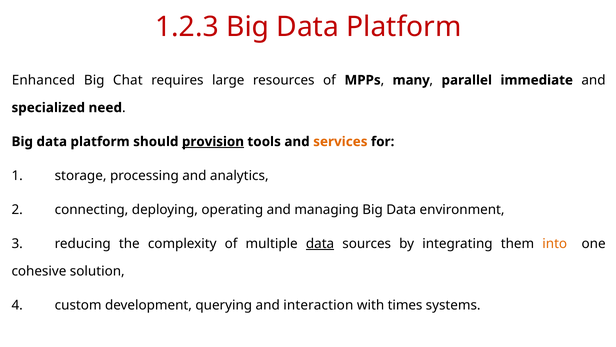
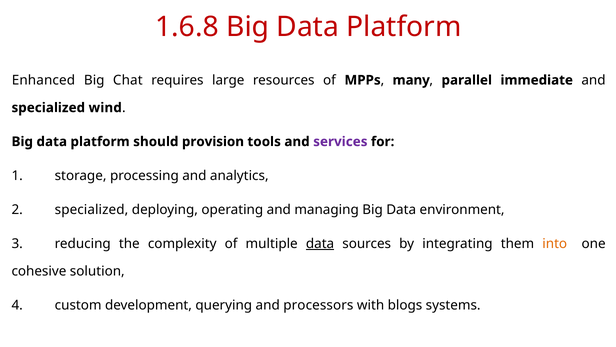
1.2.3: 1.2.3 -> 1.6.8
need: need -> wind
provision underline: present -> none
services colour: orange -> purple
2 connecting: connecting -> specialized
interaction: interaction -> processors
times: times -> blogs
